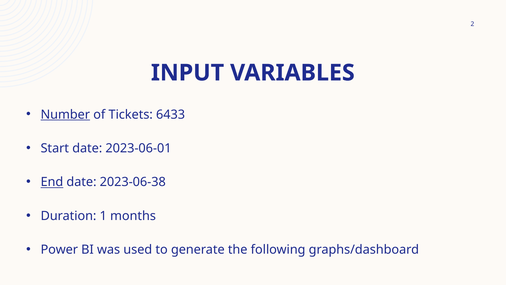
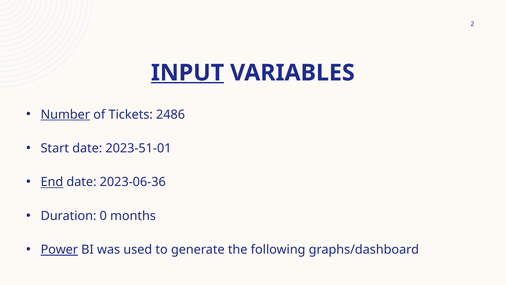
INPUT underline: none -> present
6433: 6433 -> 2486
2023-06-01: 2023-06-01 -> 2023-51-01
2023-06-38: 2023-06-38 -> 2023-06-36
1: 1 -> 0
Power underline: none -> present
